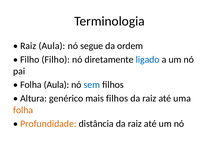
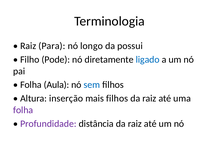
Raiz Aula: Aula -> Para
segue: segue -> longo
ordem: ordem -> possui
Filho Filho: Filho -> Pode
genérico: genérico -> inserção
folha at (23, 110) colour: orange -> purple
Profundidade colour: orange -> purple
